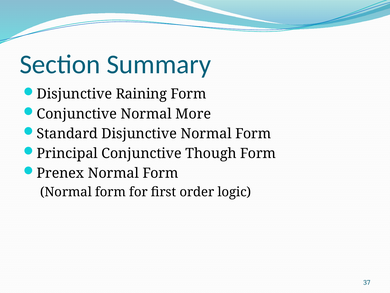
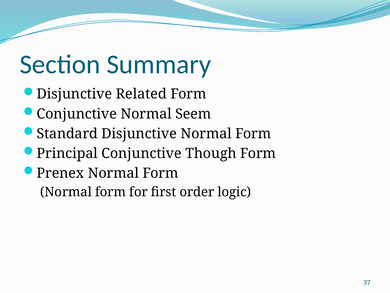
Raining: Raining -> Related
More: More -> Seem
